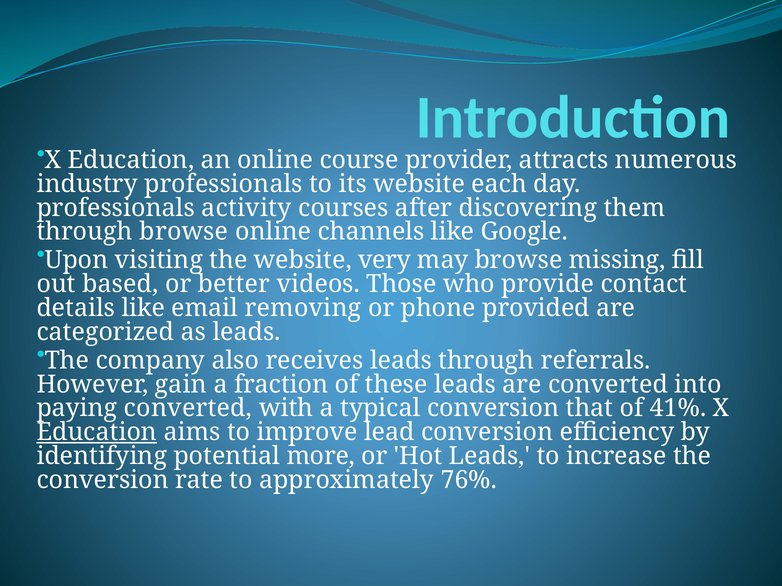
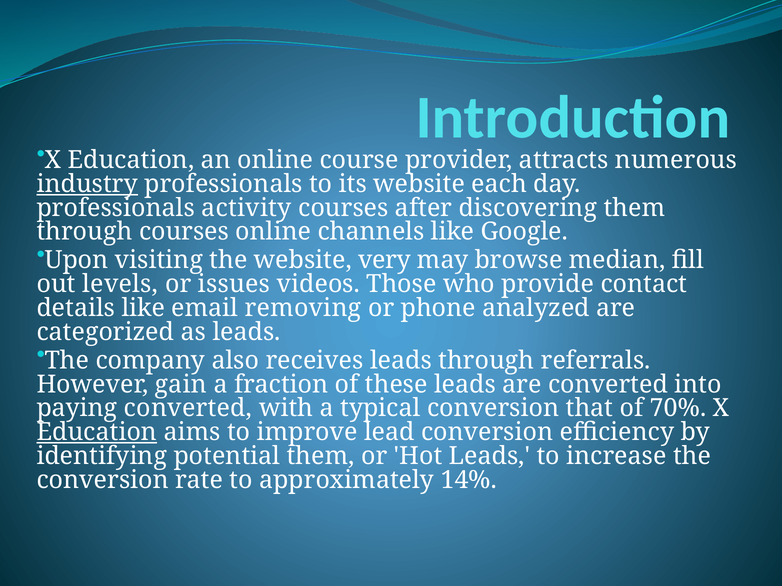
industry underline: none -> present
through browse: browse -> courses
missing: missing -> median
based: based -> levels
better: better -> issues
provided: provided -> analyzed
41%: 41% -> 70%
potential more: more -> them
76%: 76% -> 14%
